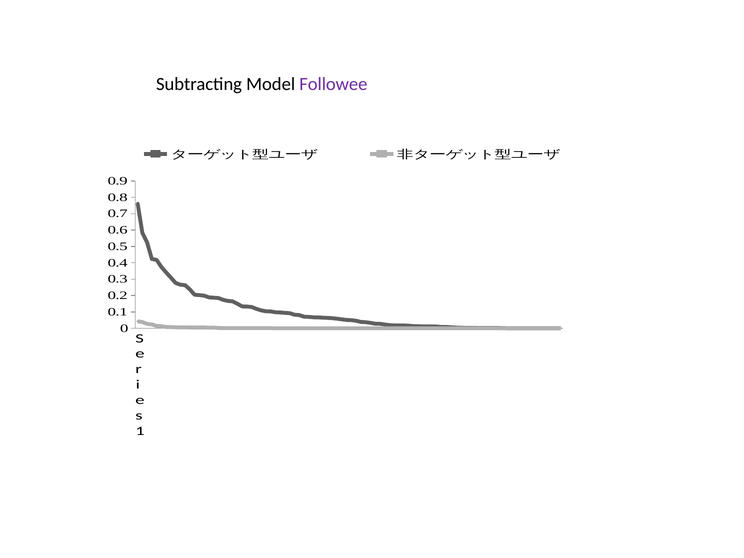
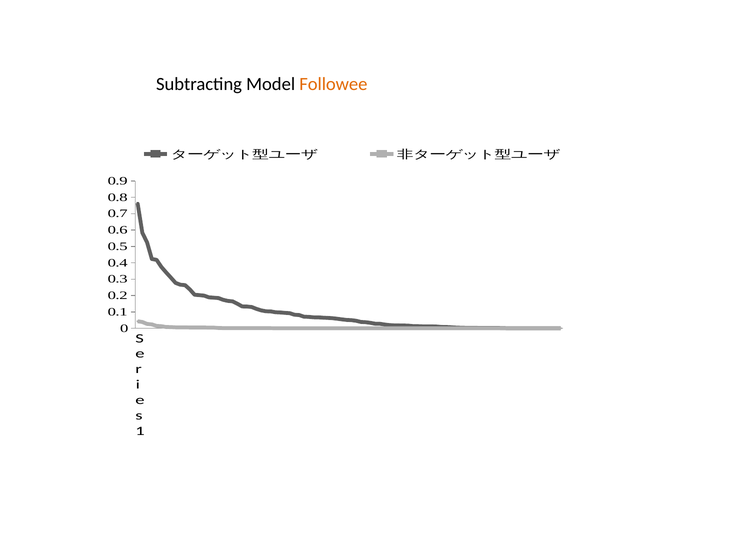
Followee colour: purple -> orange
